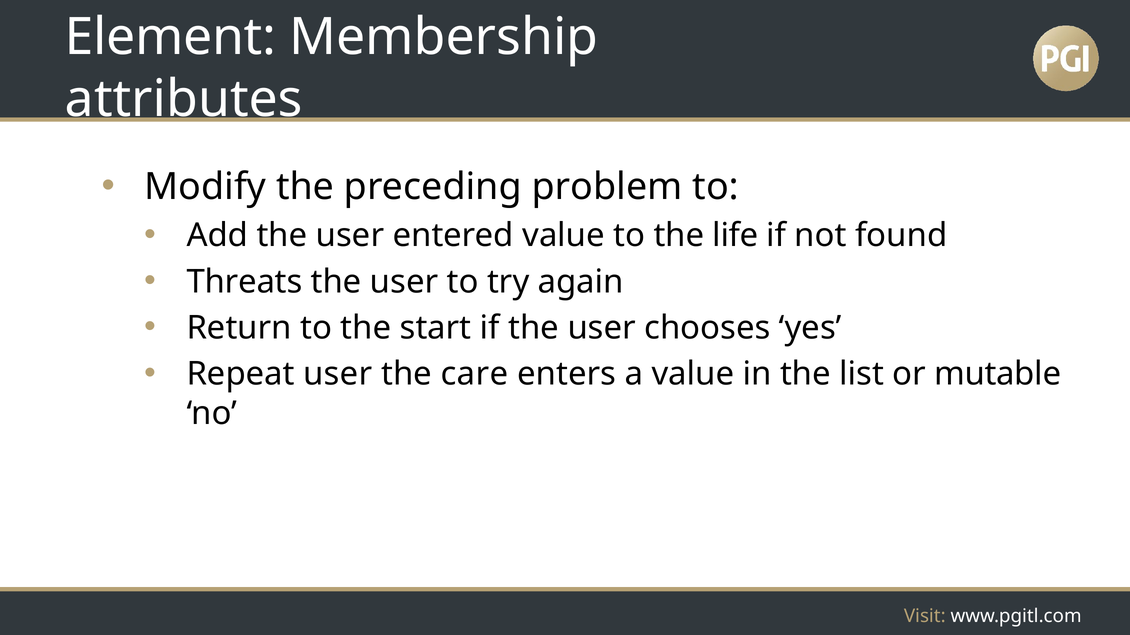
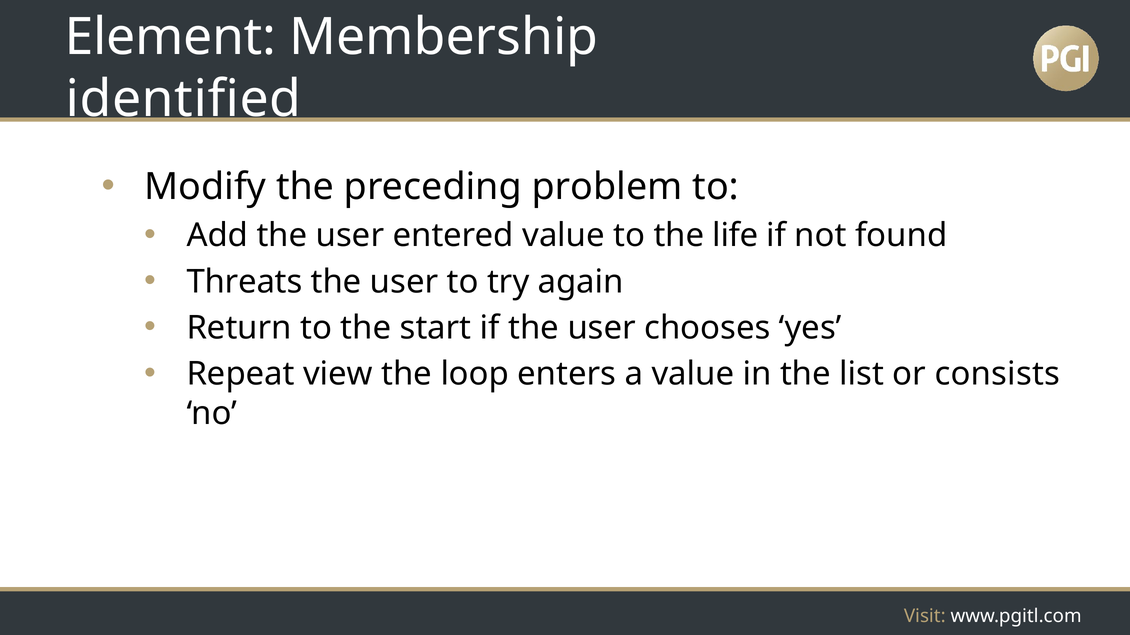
attributes: attributes -> identified
Repeat user: user -> view
care: care -> loop
mutable: mutable -> consists
